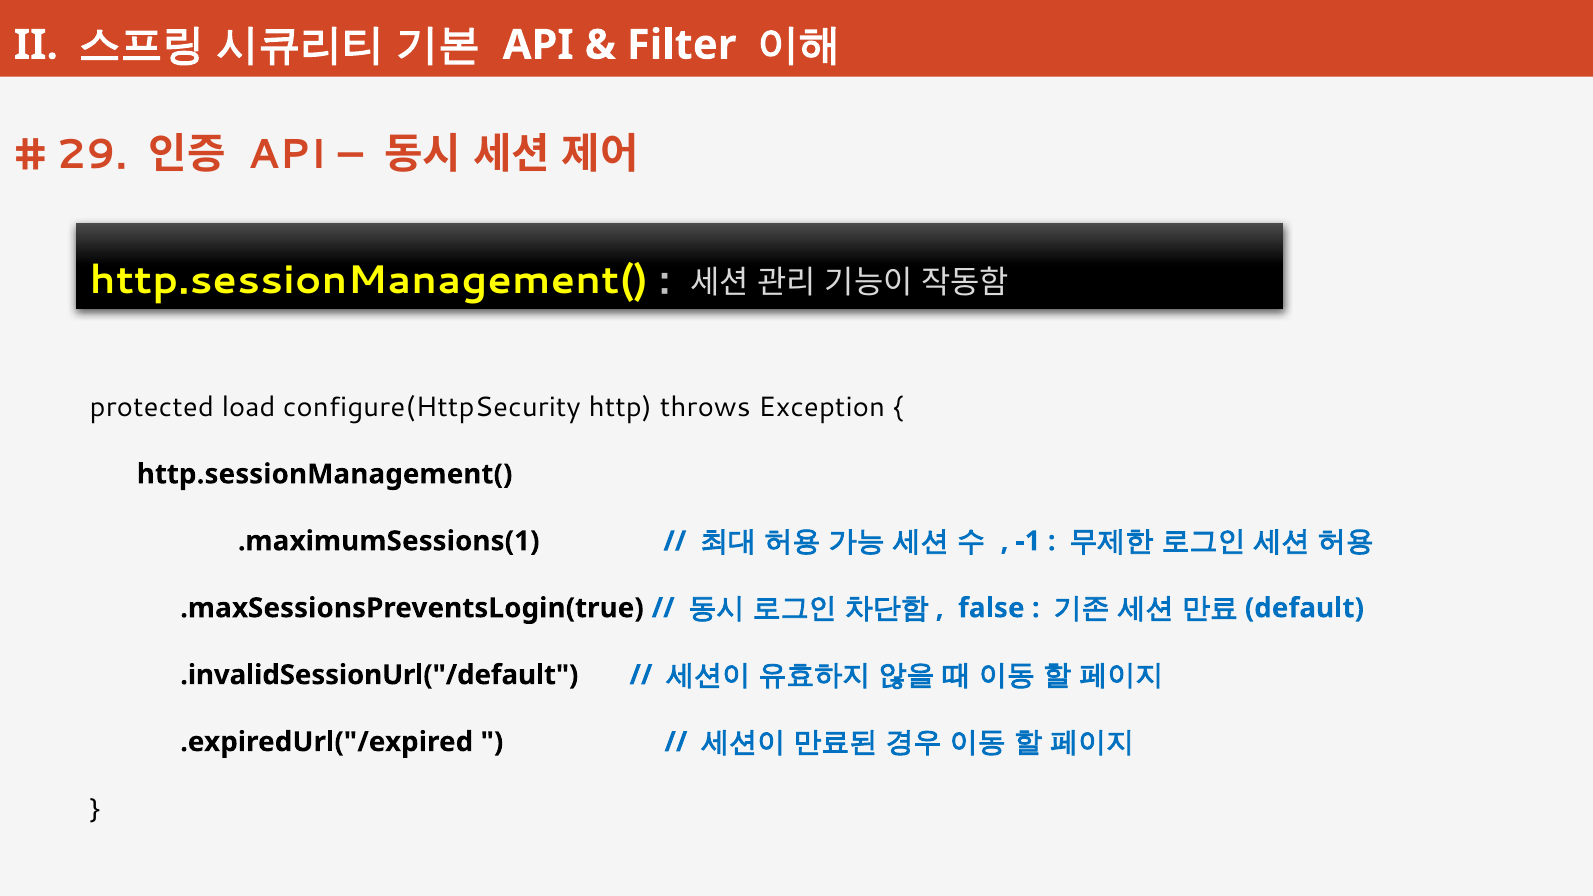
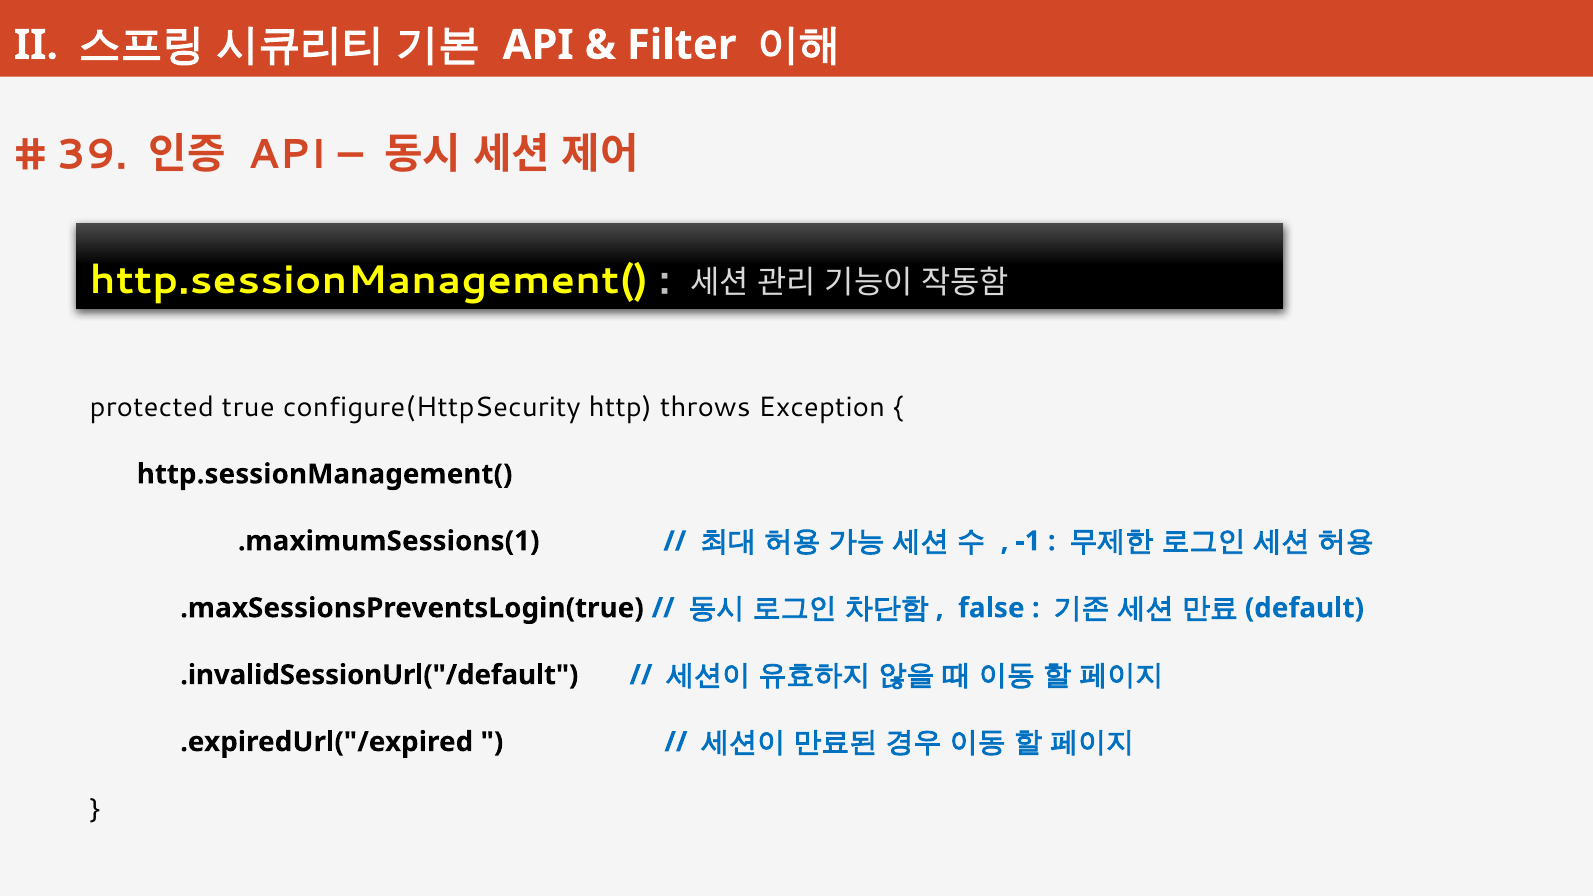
29: 29 -> 39
load: load -> true
